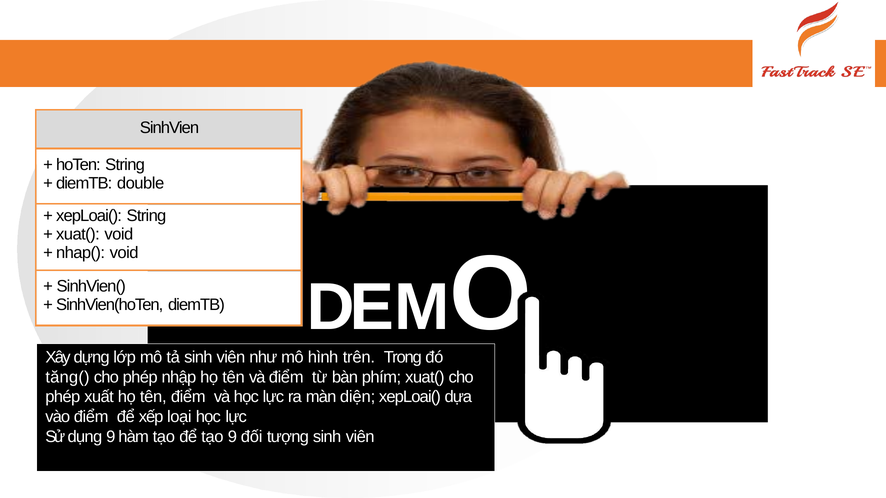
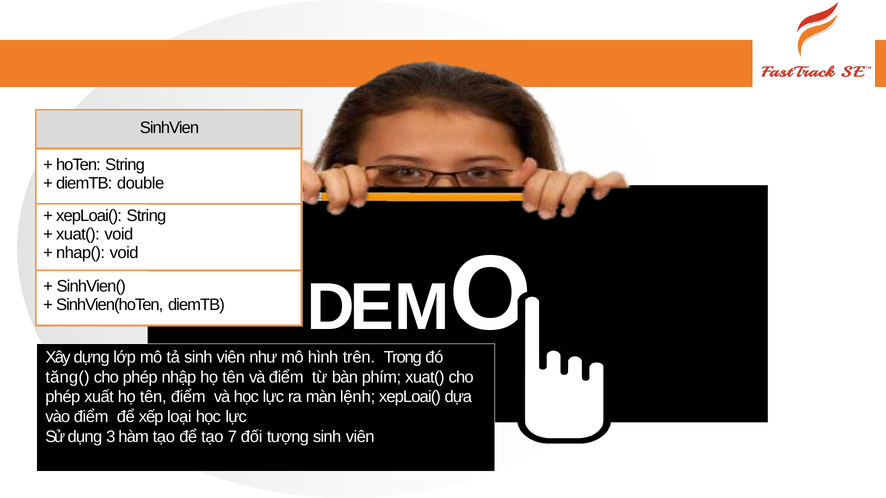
diện: diện -> lệnh
dụng 9: 9 -> 3
tạo 9: 9 -> 7
